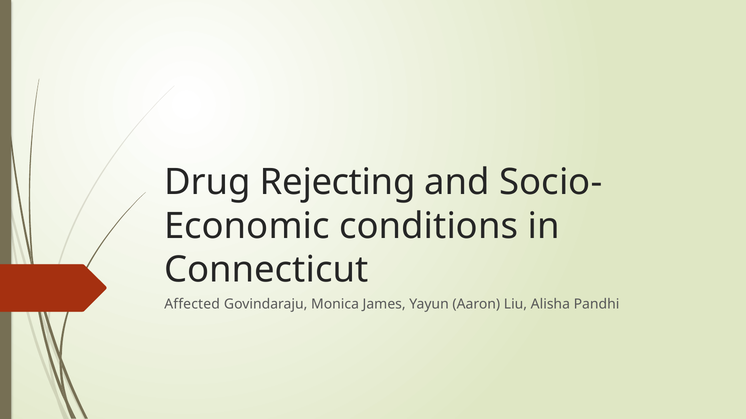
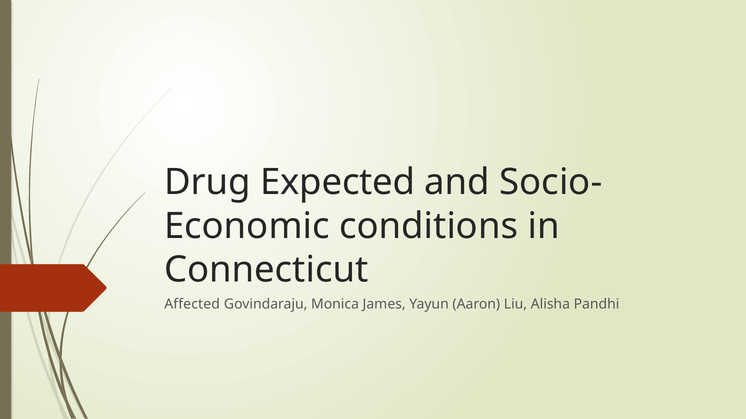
Rejecting: Rejecting -> Expected
